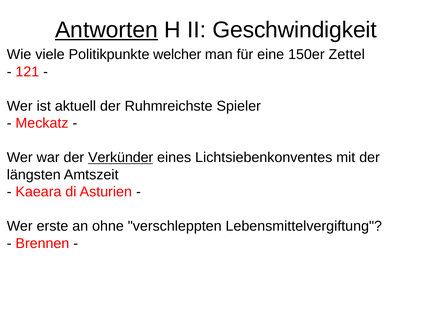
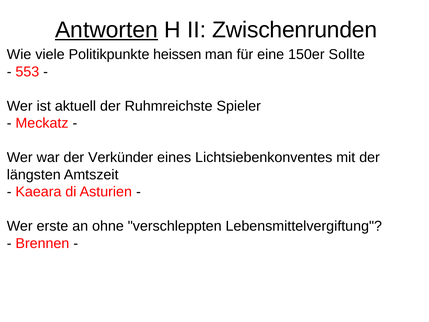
Geschwindigkeit: Geschwindigkeit -> Zwischenrunden
welcher: welcher -> heissen
Zettel: Zettel -> Sollte
121: 121 -> 553
Verkünder underline: present -> none
